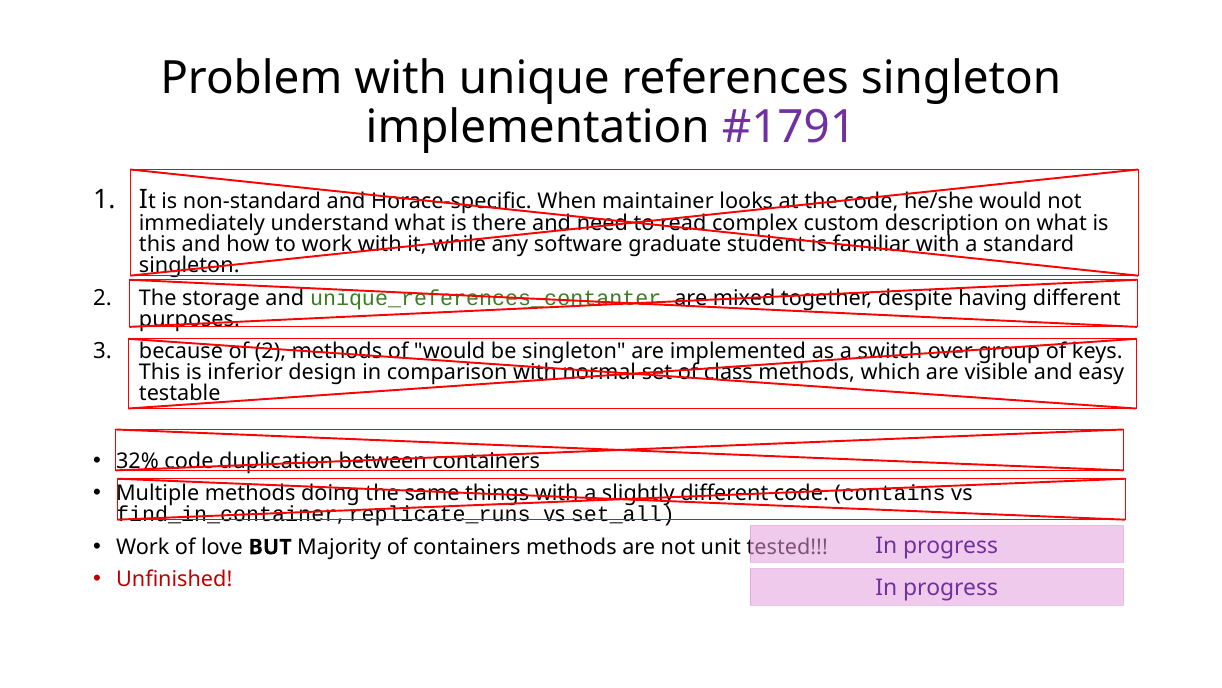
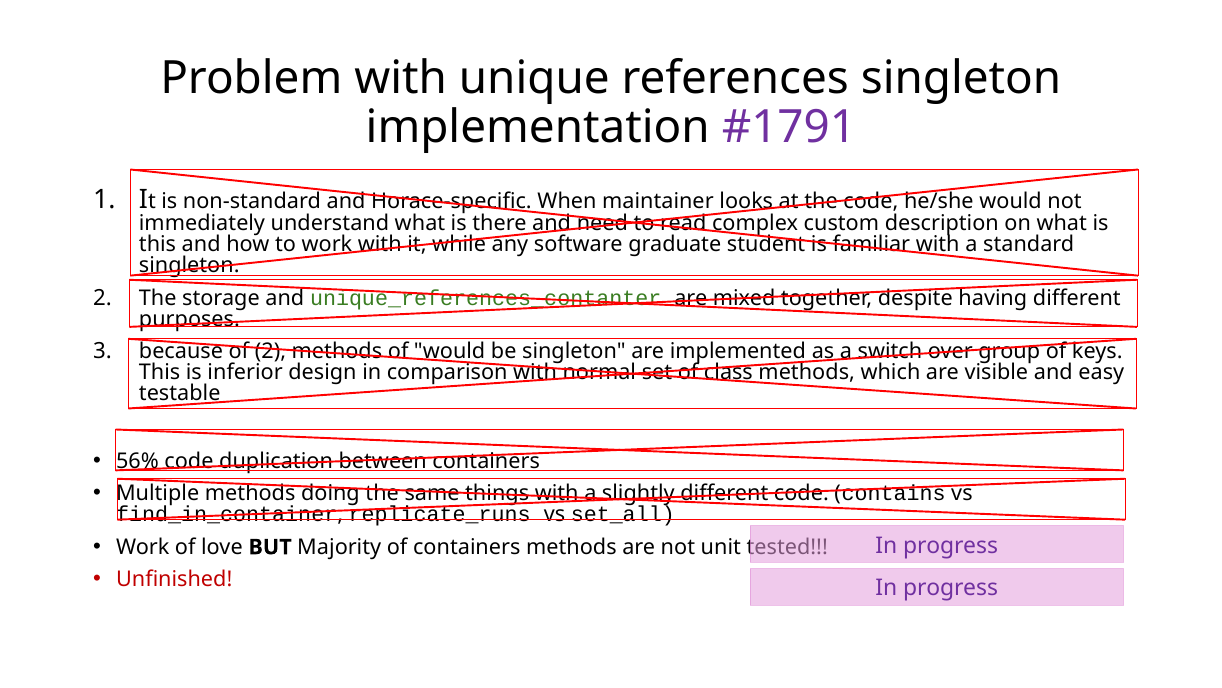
32%: 32% -> 56%
